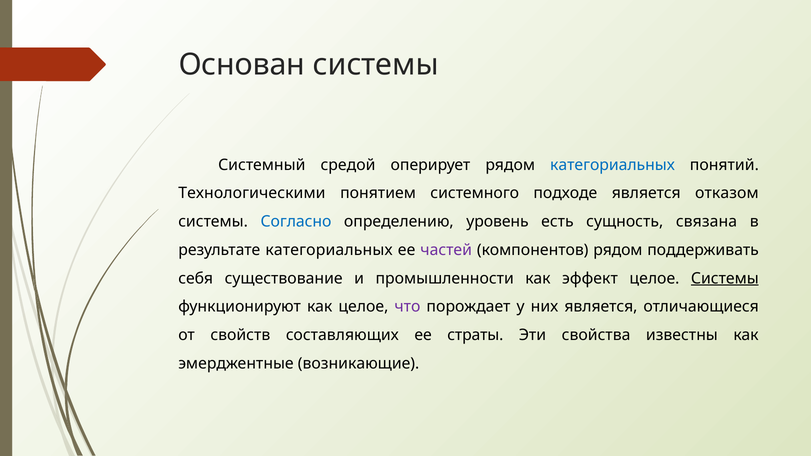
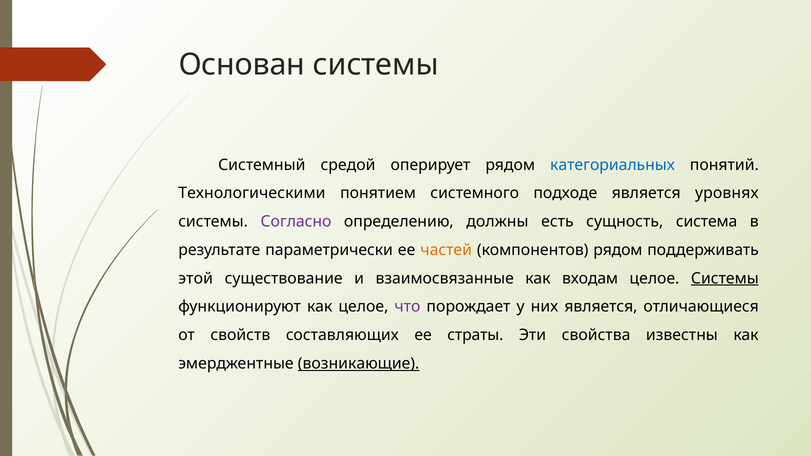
отказом: отказом -> уровнях
Согласно colour: blue -> purple
уровень: уровень -> должны
связана: связана -> система
результате категориальных: категориальных -> параметрически
частей colour: purple -> orange
себя: себя -> этой
промышленности: промышленности -> взаимосвязанные
эффект: эффект -> входам
возникающие underline: none -> present
